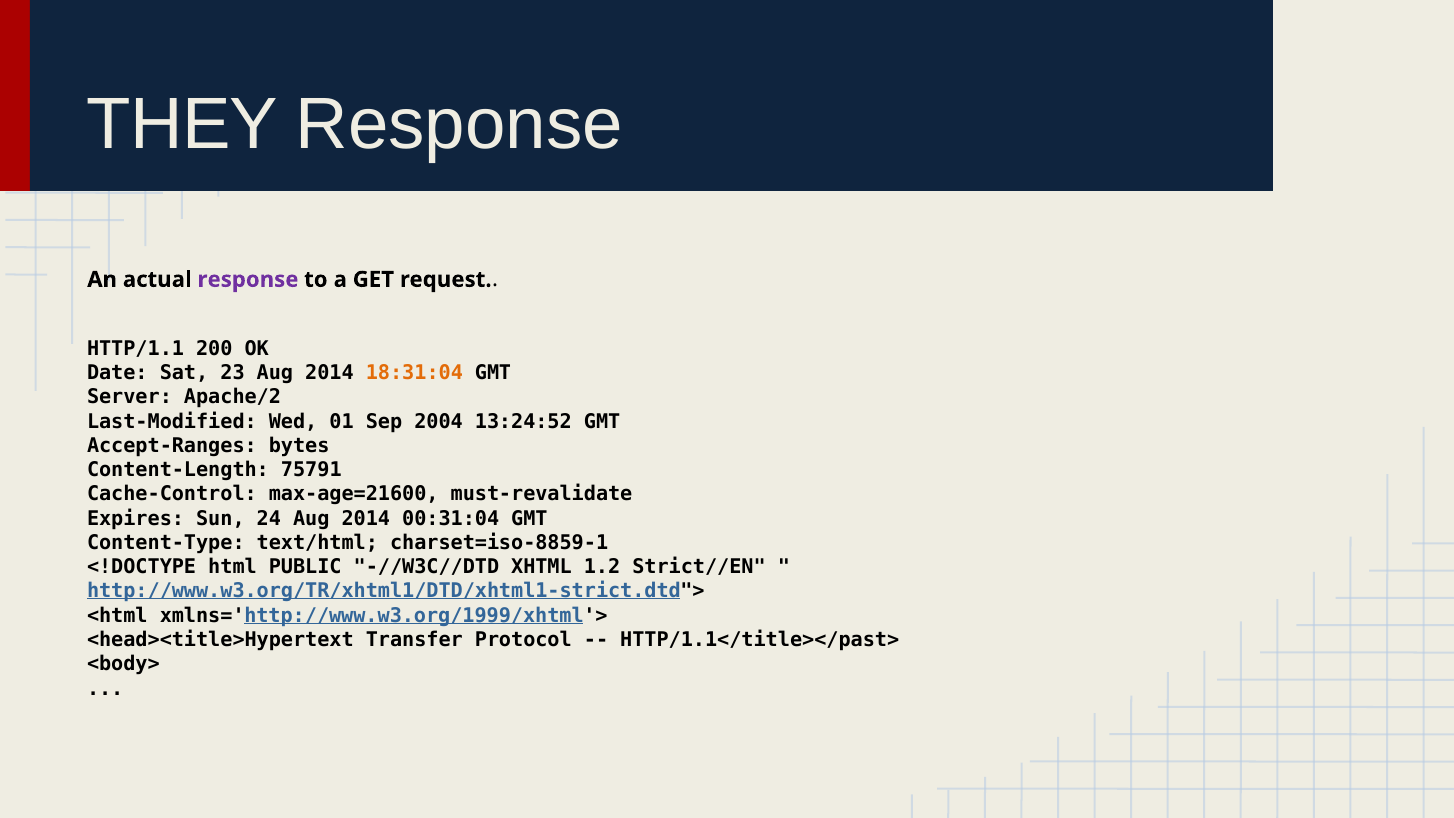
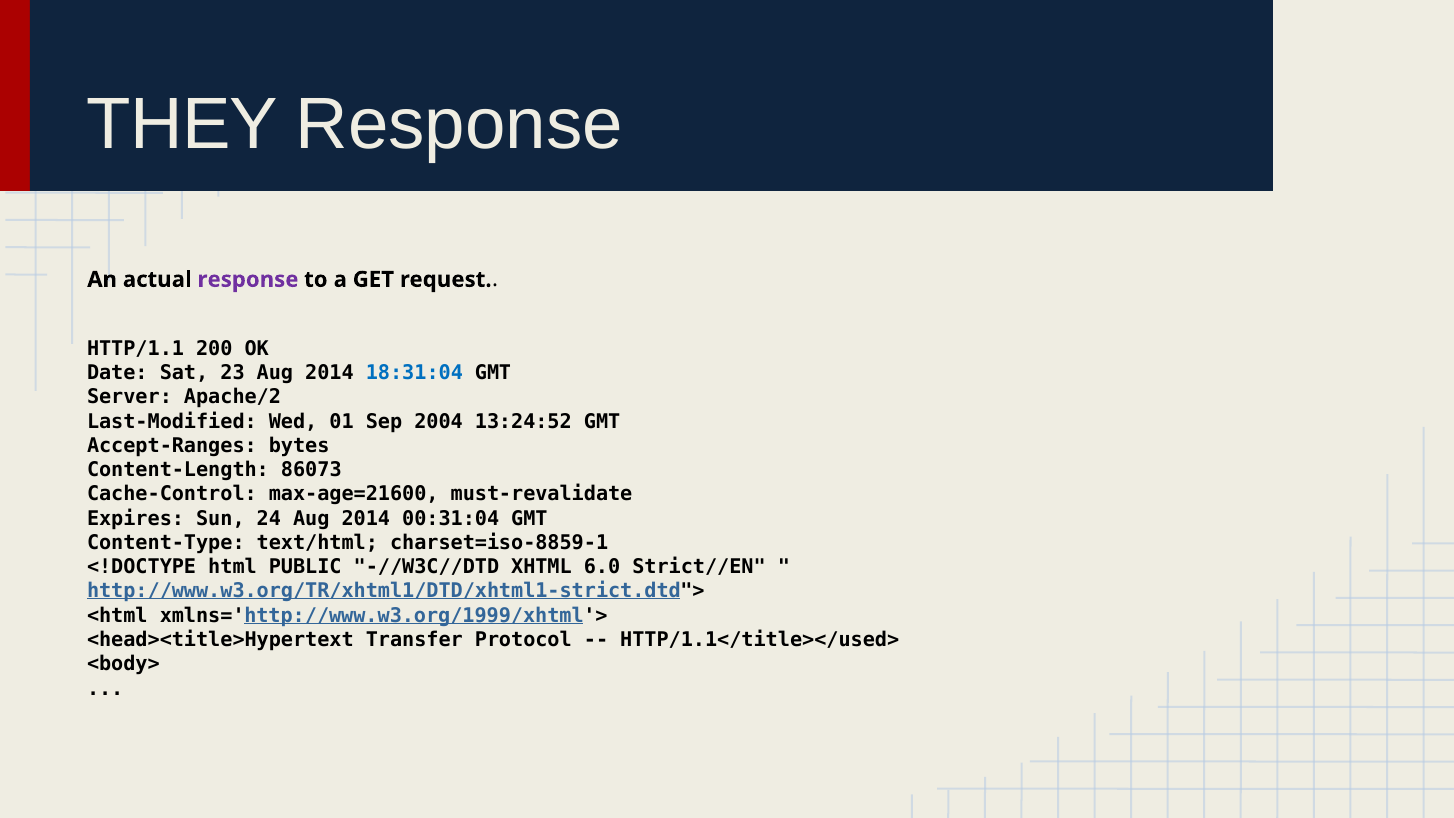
18:31:04 colour: orange -> blue
75791: 75791 -> 86073
1.2: 1.2 -> 6.0
HTTP/1.1</title></past>: HTTP/1.1</title></past> -> HTTP/1.1</title></used>
